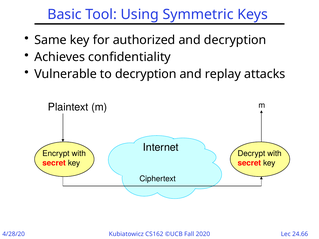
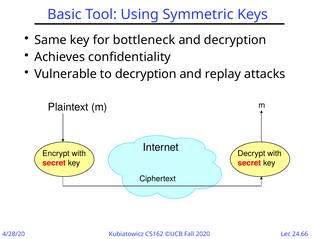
authorized: authorized -> bottleneck
